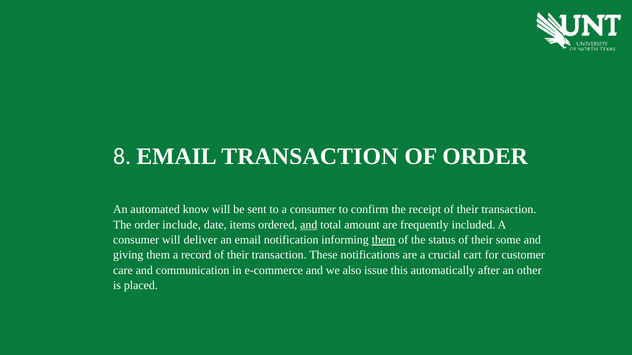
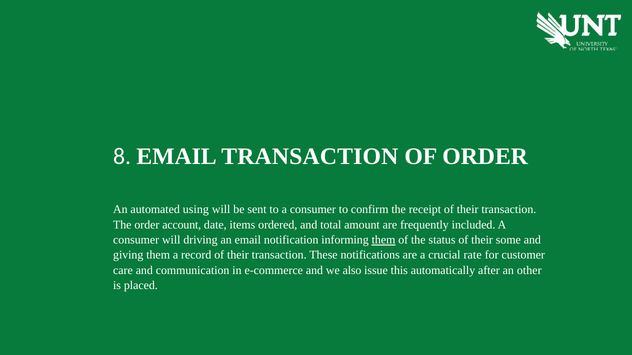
know: know -> using
include: include -> account
and at (309, 225) underline: present -> none
deliver: deliver -> driving
cart: cart -> rate
